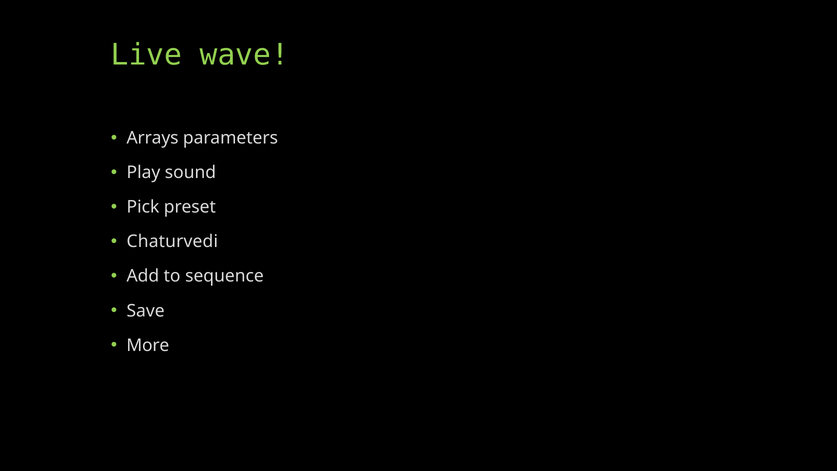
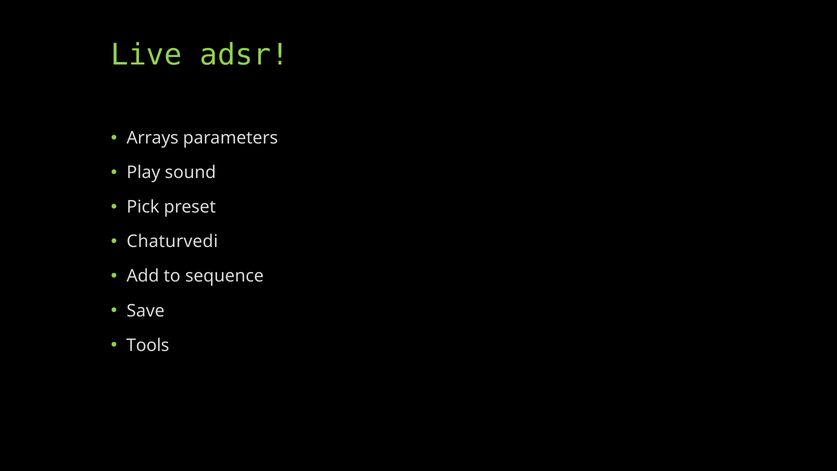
wave: wave -> adsr
More: More -> Tools
